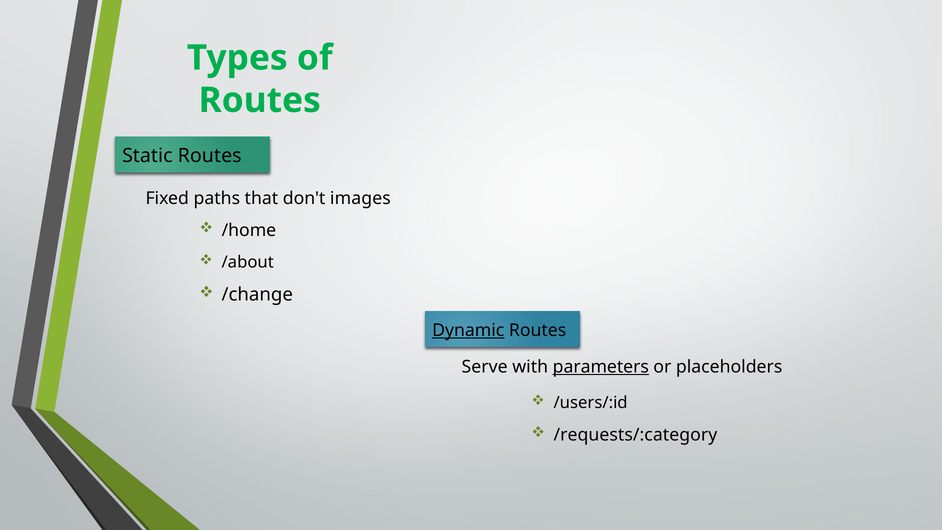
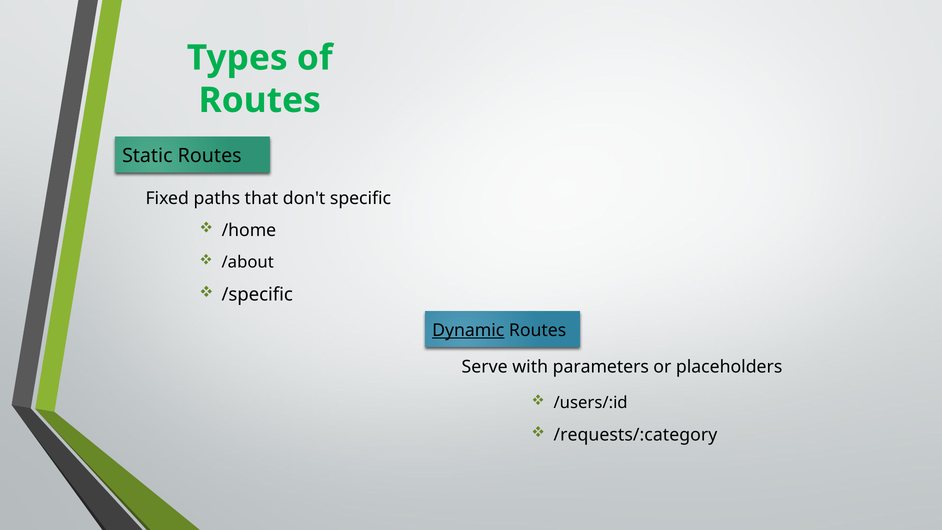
images: images -> specific
/change: /change -> /specific
parameters underline: present -> none
